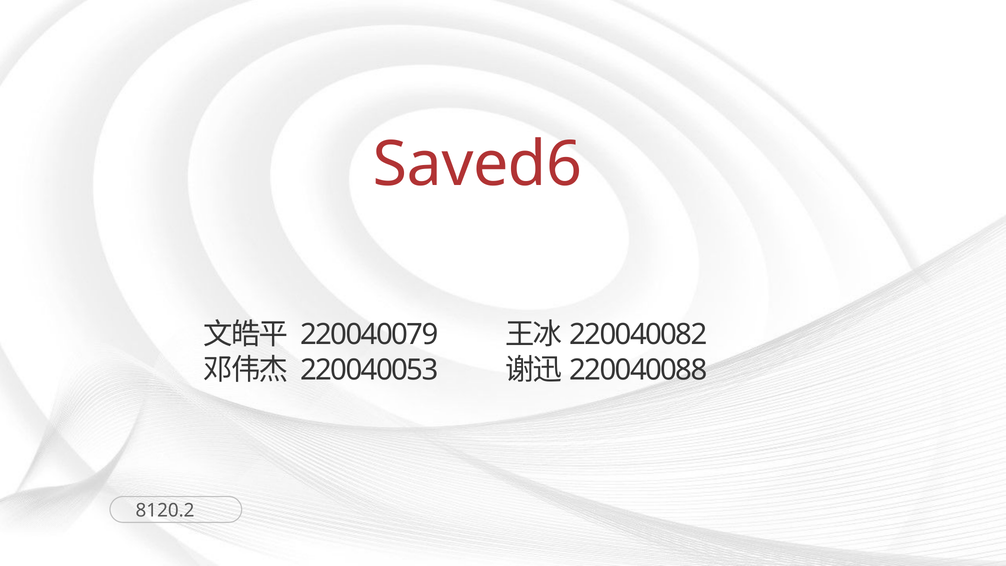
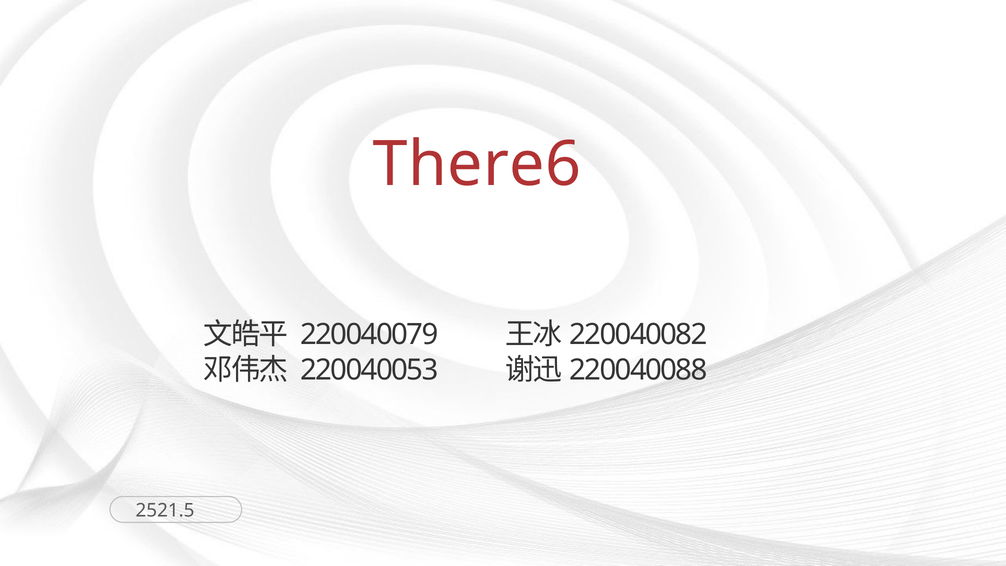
Saved6: Saved6 -> There6
8120.2: 8120.2 -> 2521.5
